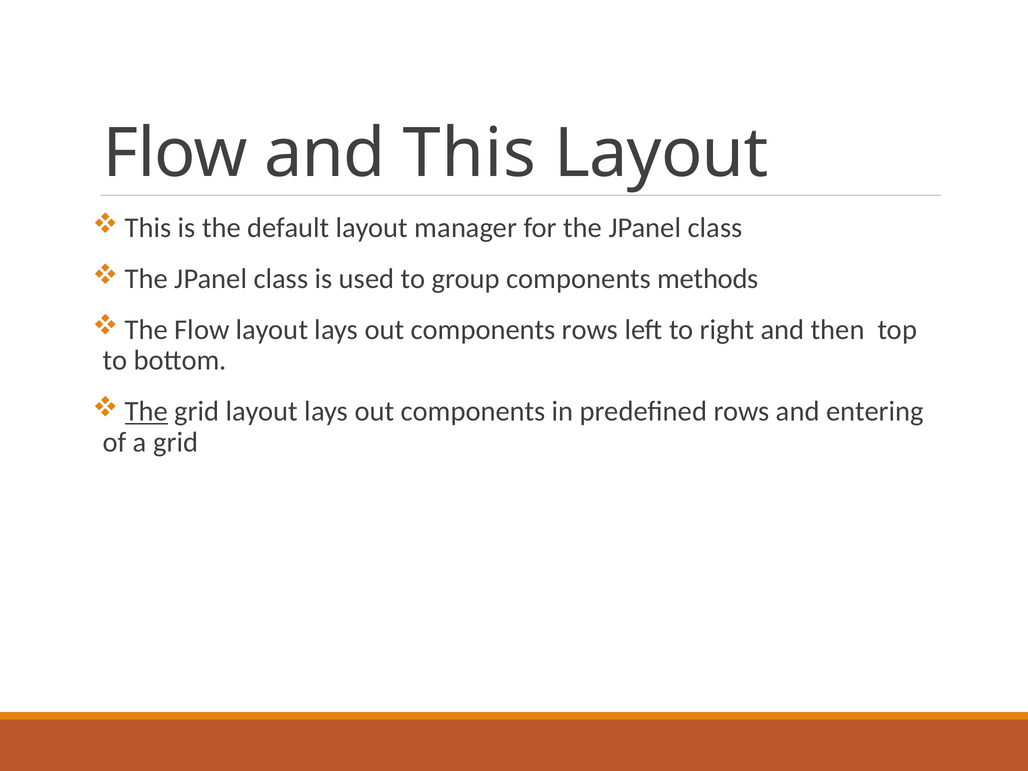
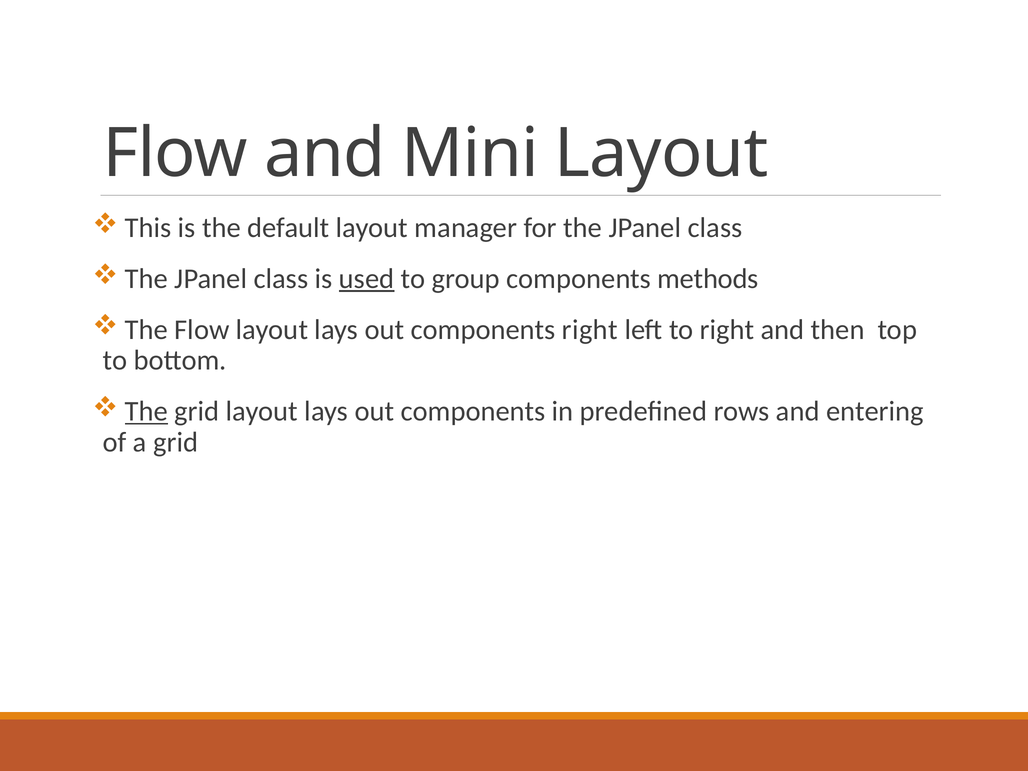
and This: This -> Mini
used underline: none -> present
components rows: rows -> right
